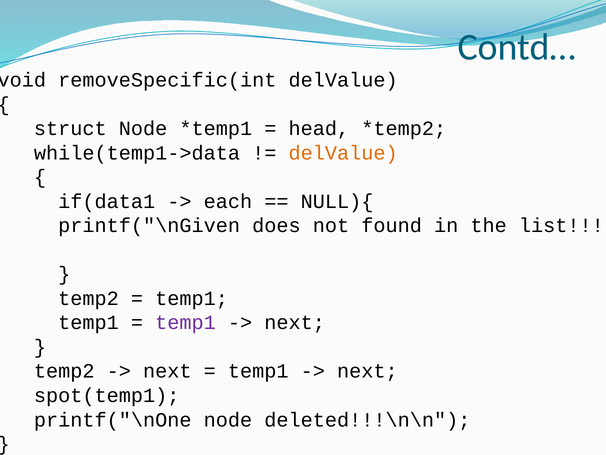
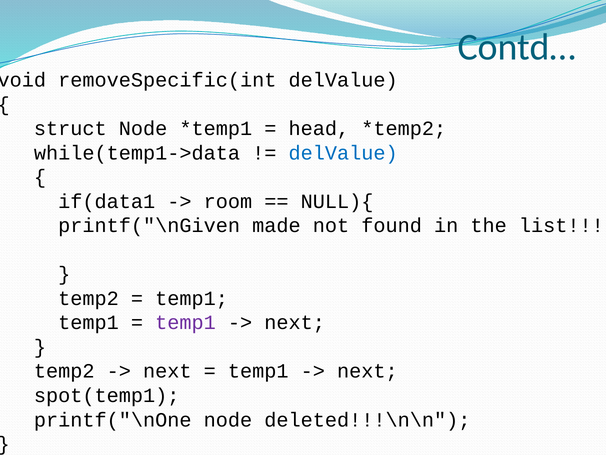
delValue at (343, 153) colour: orange -> blue
each: each -> room
does: does -> made
